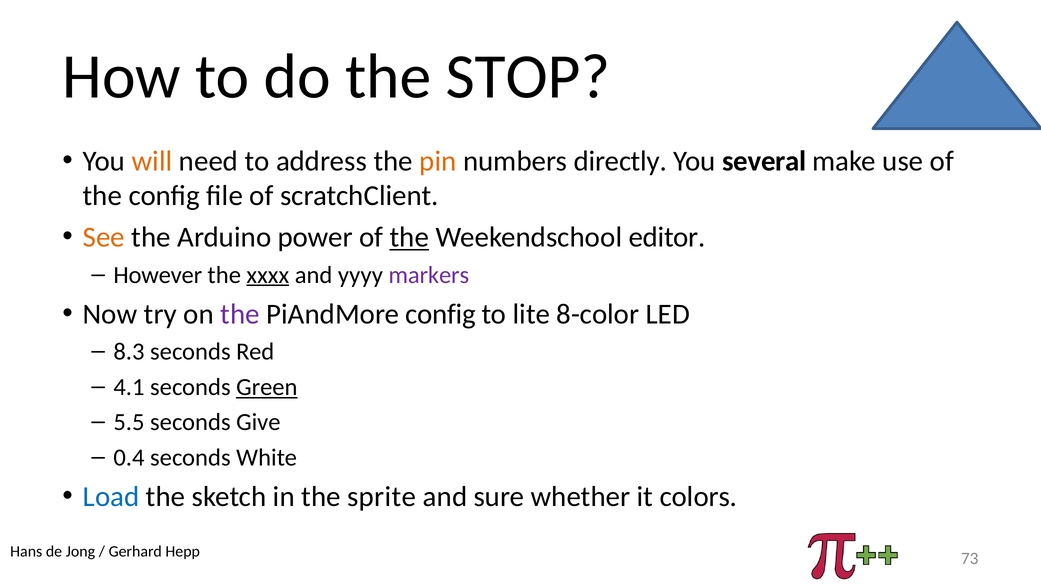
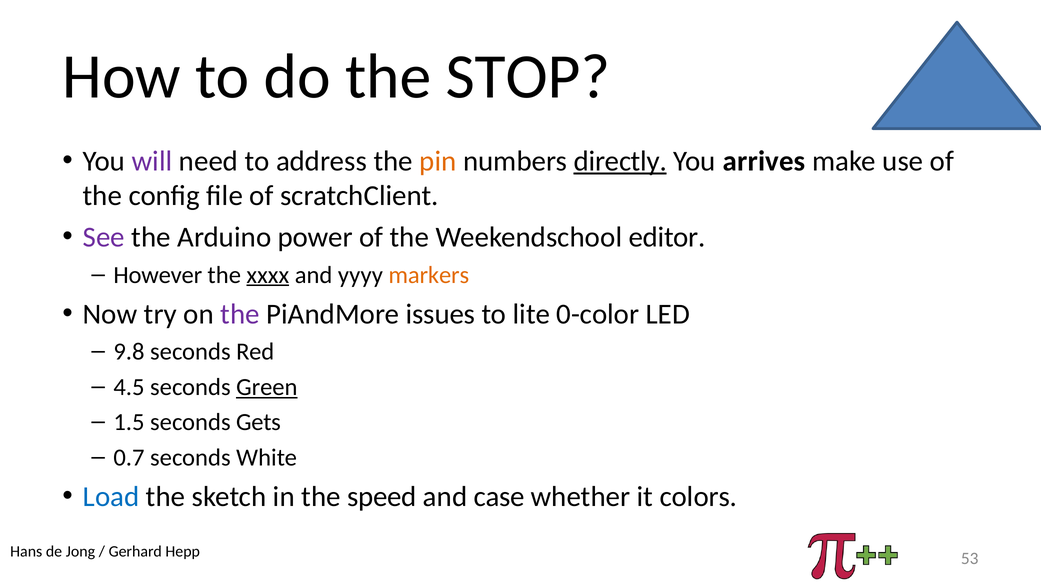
will colour: orange -> purple
directly underline: none -> present
several: several -> arrives
See colour: orange -> purple
the at (409, 238) underline: present -> none
markers colour: purple -> orange
PiAndMore config: config -> issues
8-color: 8-color -> 0-color
8.3: 8.3 -> 9.8
4.1: 4.1 -> 4.5
5.5: 5.5 -> 1.5
Give: Give -> Gets
0.4: 0.4 -> 0.7
sprite: sprite -> speed
sure: sure -> case
73: 73 -> 53
